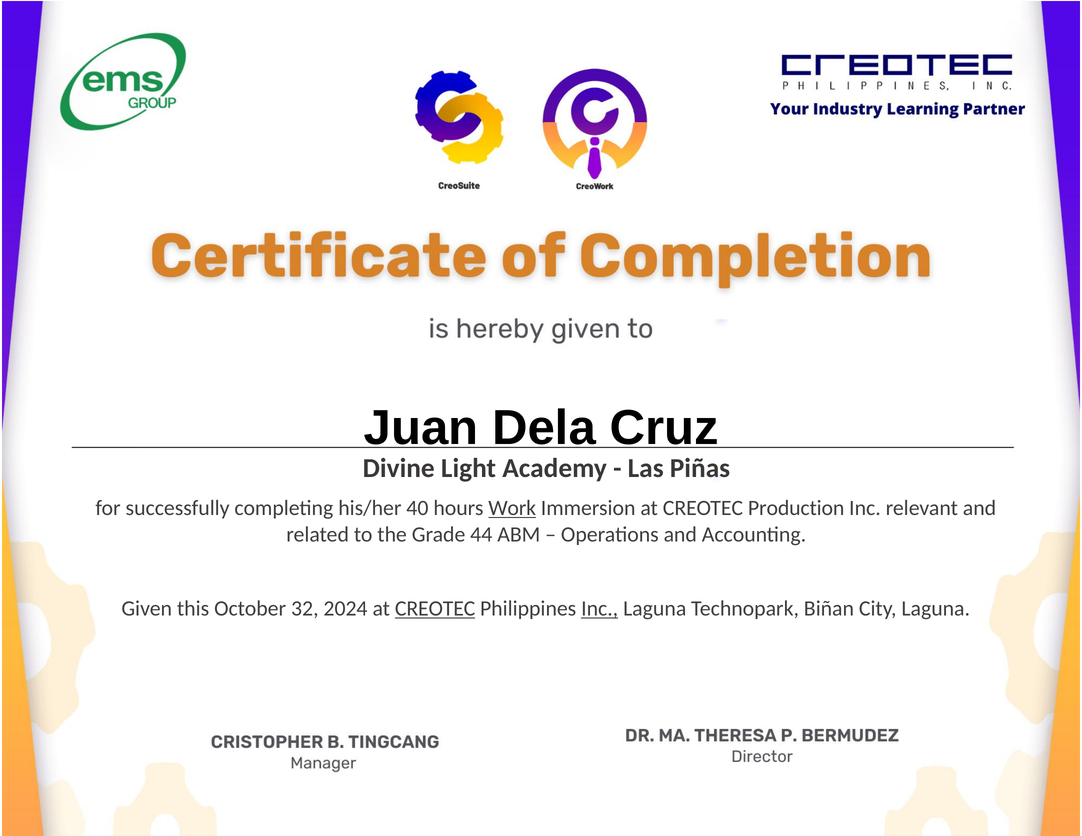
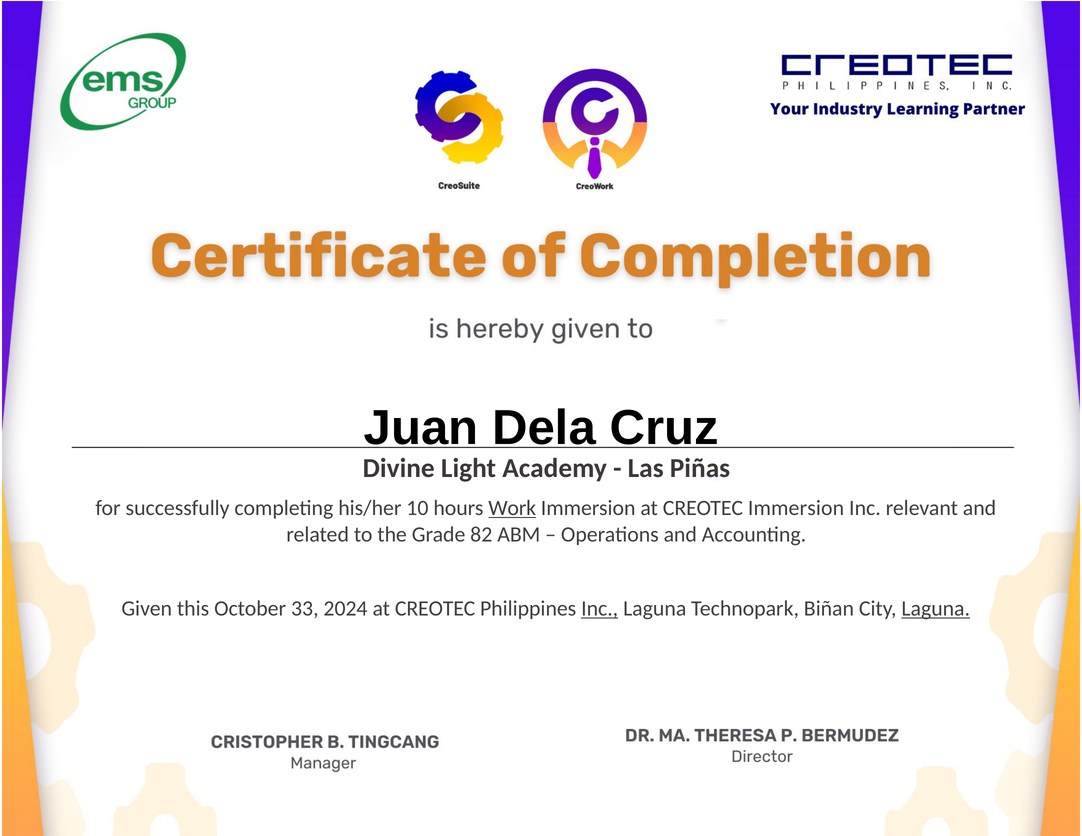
40: 40 -> 10
CREOTEC Production: Production -> Immersion
44: 44 -> 82
32: 32 -> 33
CREOTEC at (435, 609) underline: present -> none
Laguna at (936, 609) underline: none -> present
